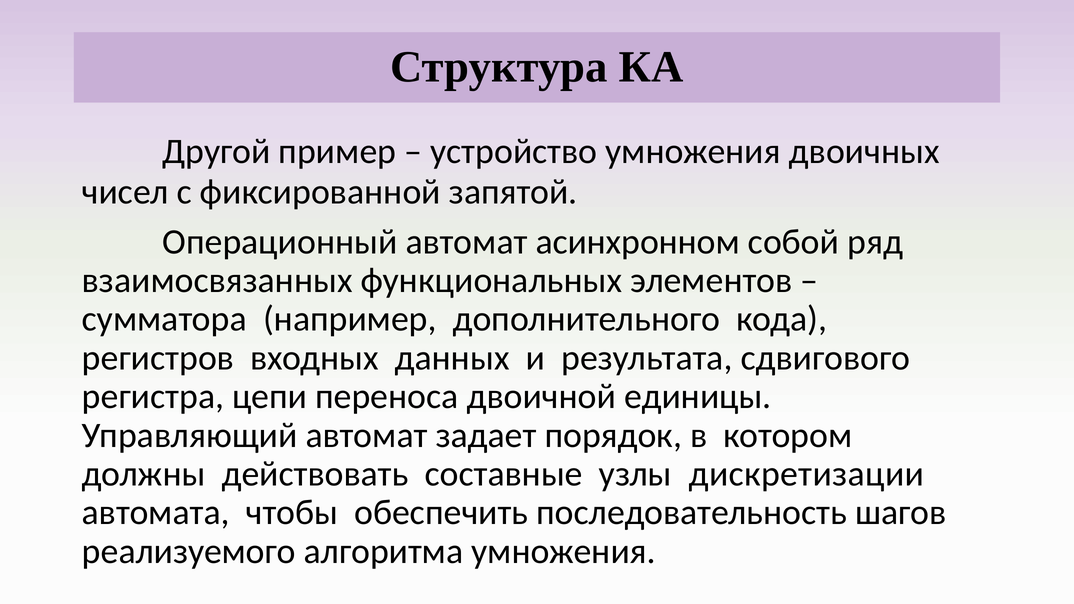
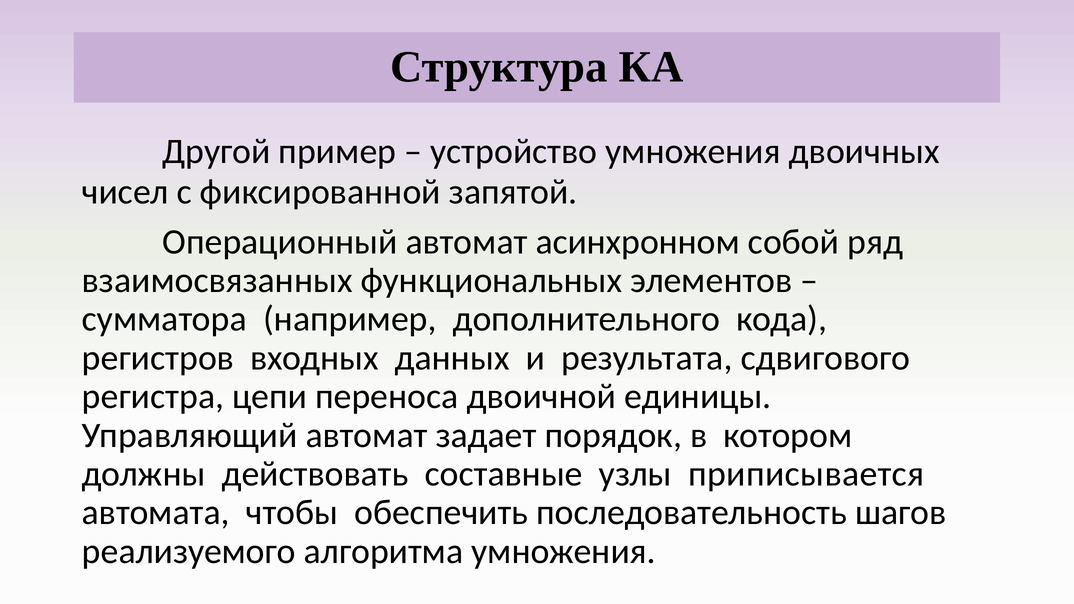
дискретизации: дискретизации -> приписывается
